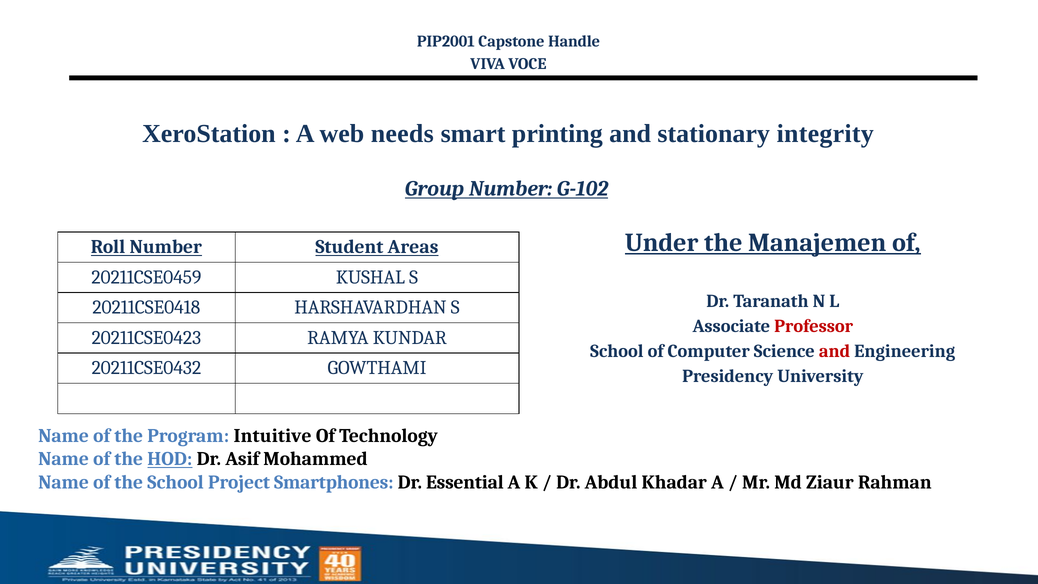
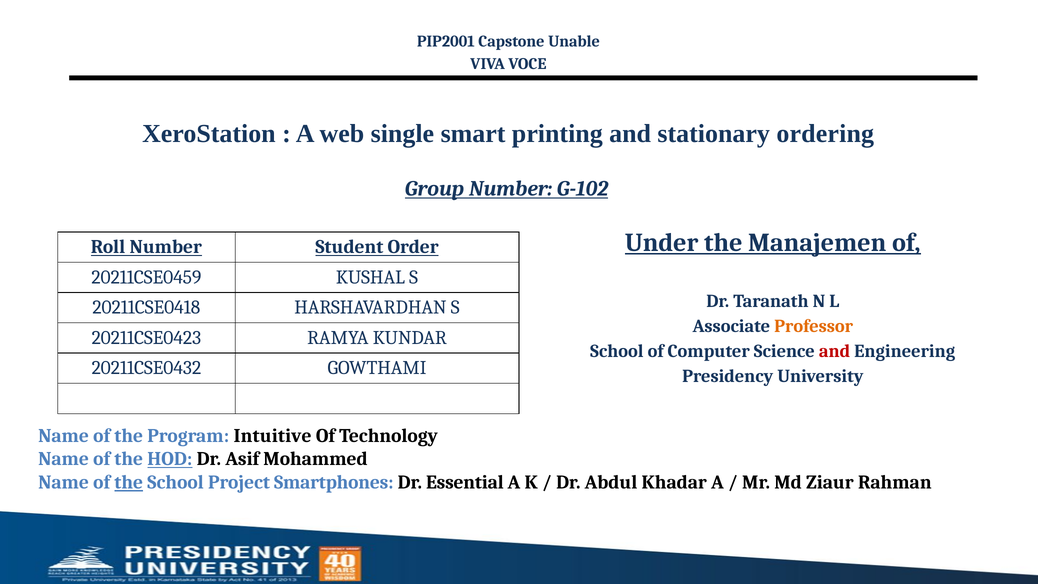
Handle: Handle -> Unable
needs: needs -> single
integrity: integrity -> ordering
Areas: Areas -> Order
Professor colour: red -> orange
the at (129, 482) underline: none -> present
